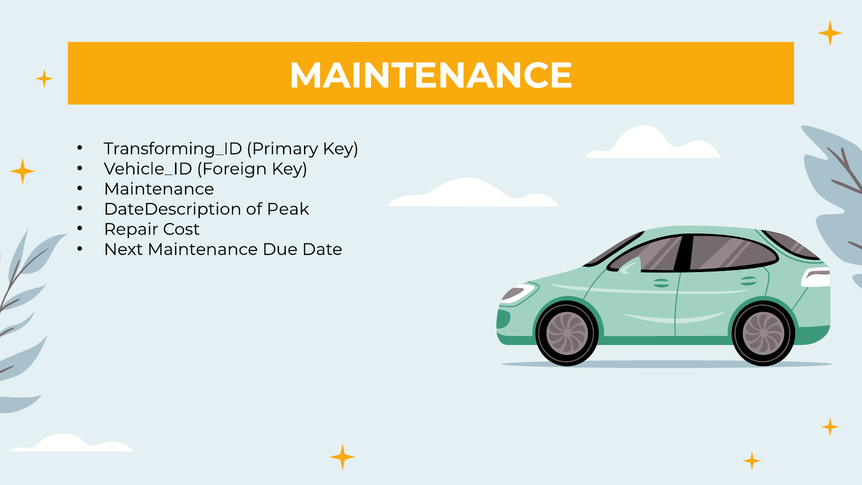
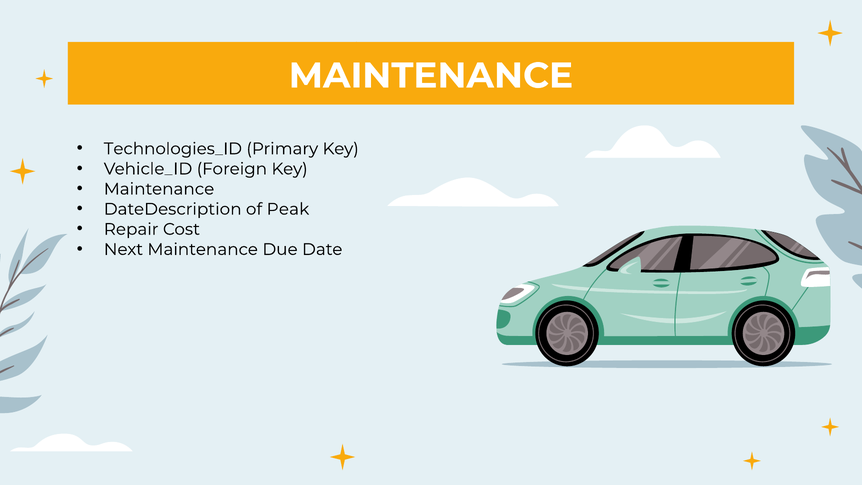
Transforming_ID: Transforming_ID -> Technologies_ID
